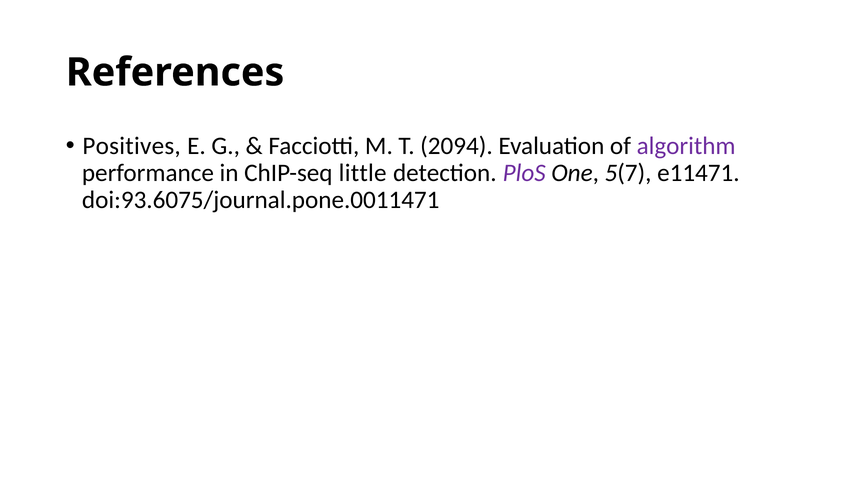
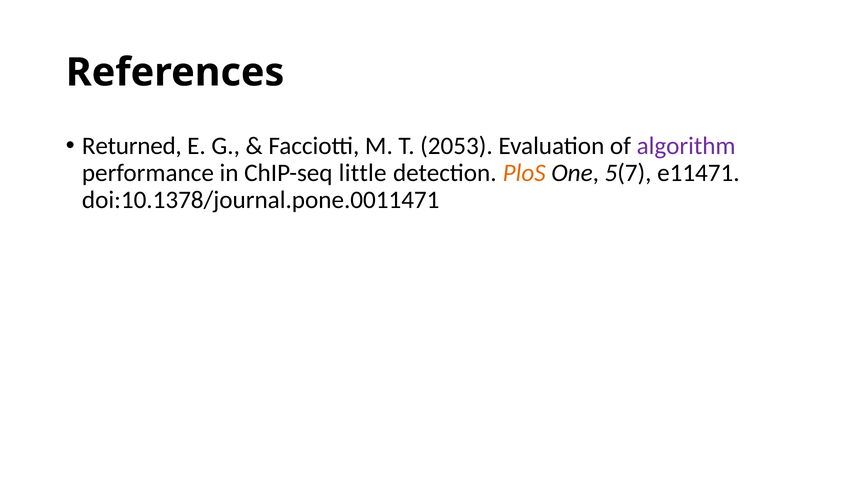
Positives: Positives -> Returned
2094: 2094 -> 2053
PloS colour: purple -> orange
doi:93.6075/journal.pone.0011471: doi:93.6075/journal.pone.0011471 -> doi:10.1378/journal.pone.0011471
